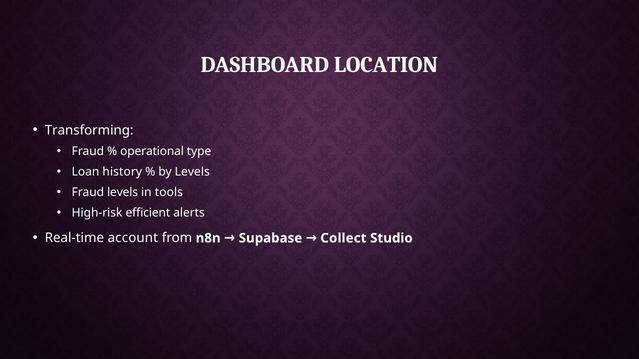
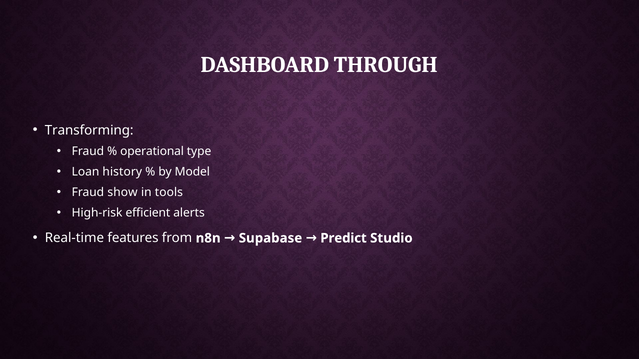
LOCATION: LOCATION -> THROUGH
by Levels: Levels -> Model
Fraud levels: levels -> show
account: account -> features
Collect: Collect -> Predict
